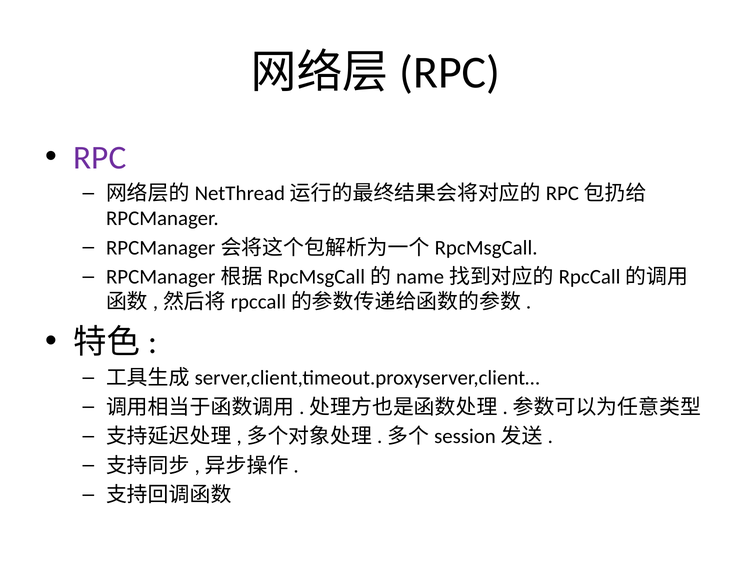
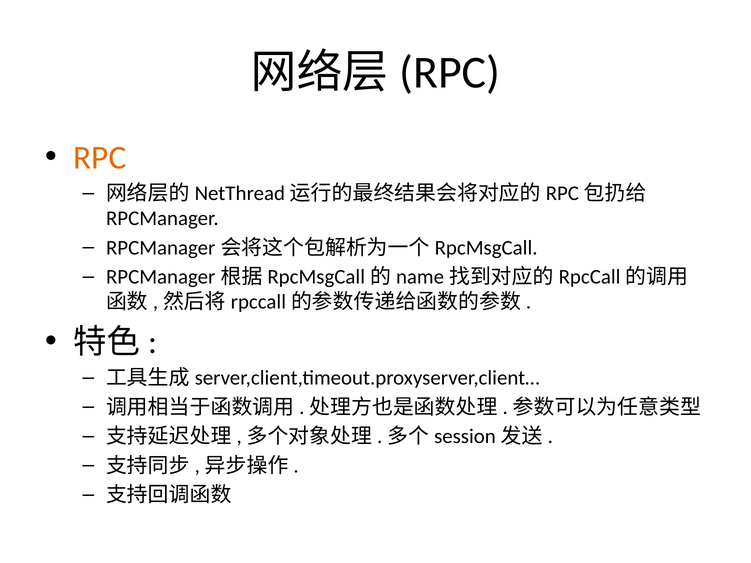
RPC colour: purple -> orange
